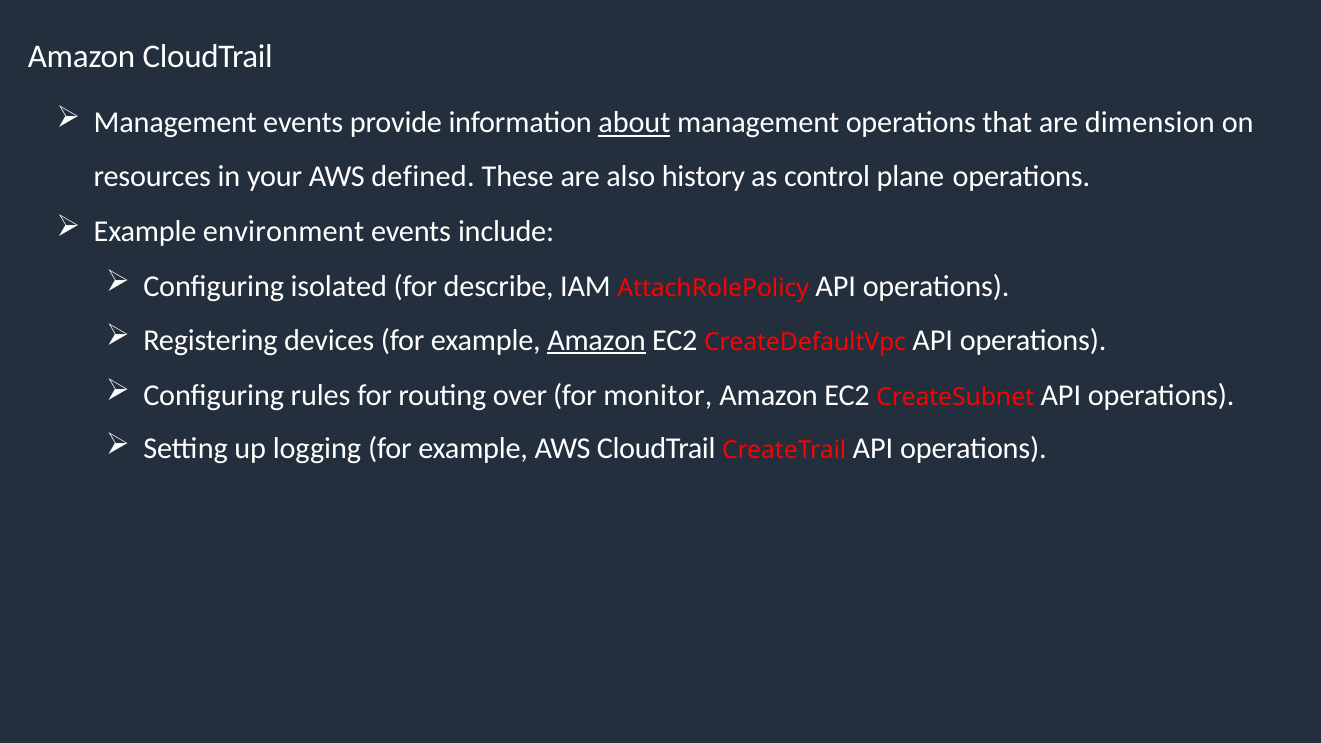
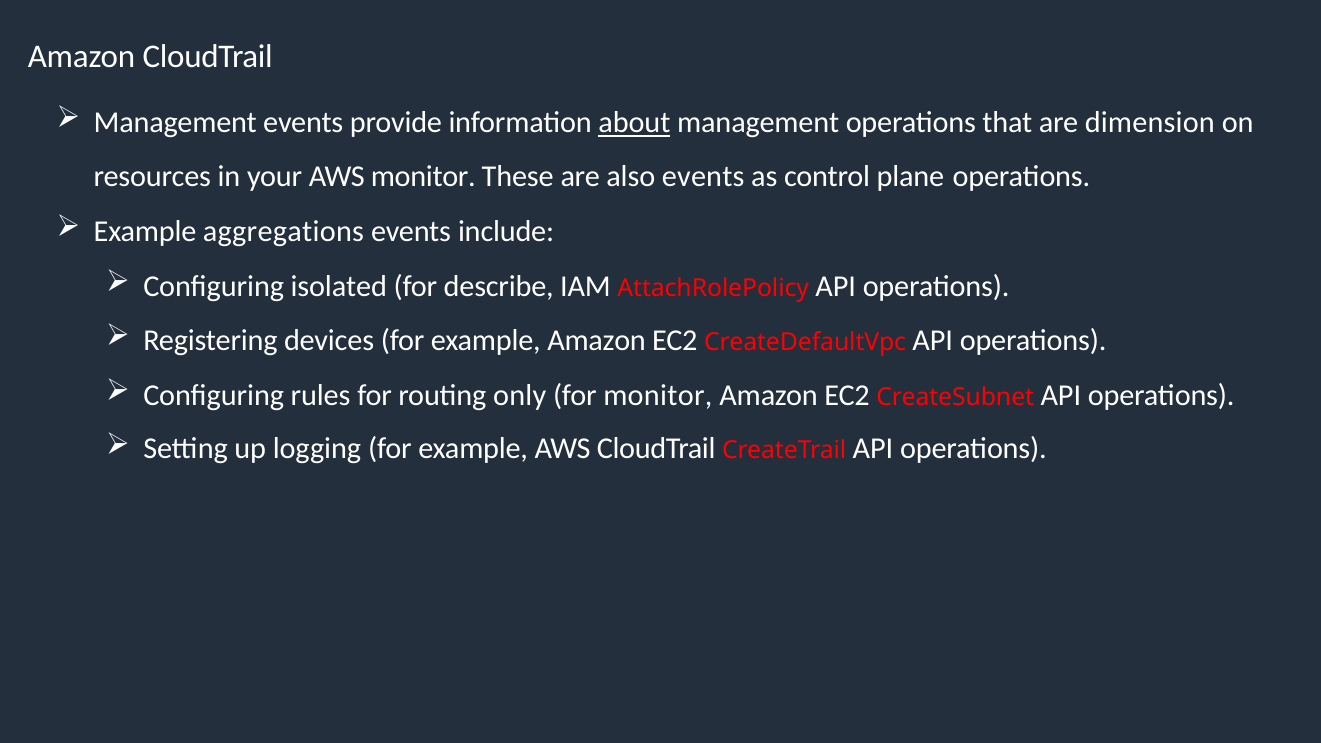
AWS defined: defined -> monitor
also history: history -> events
environment: environment -> aggregations
Amazon at (597, 340) underline: present -> none
over: over -> only
